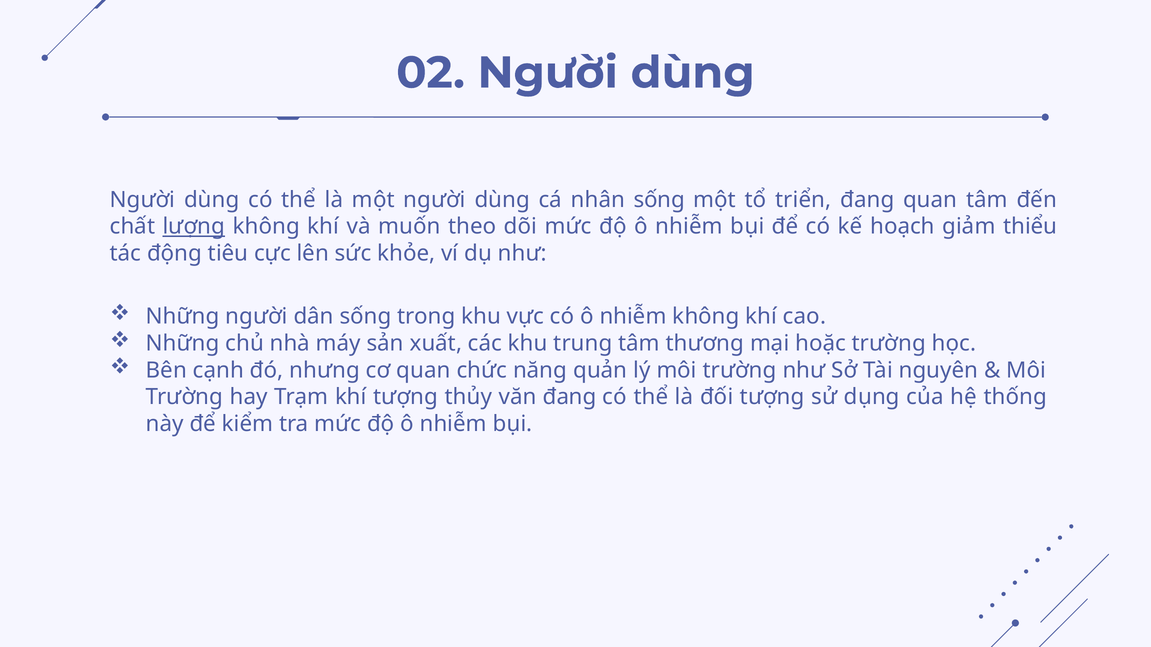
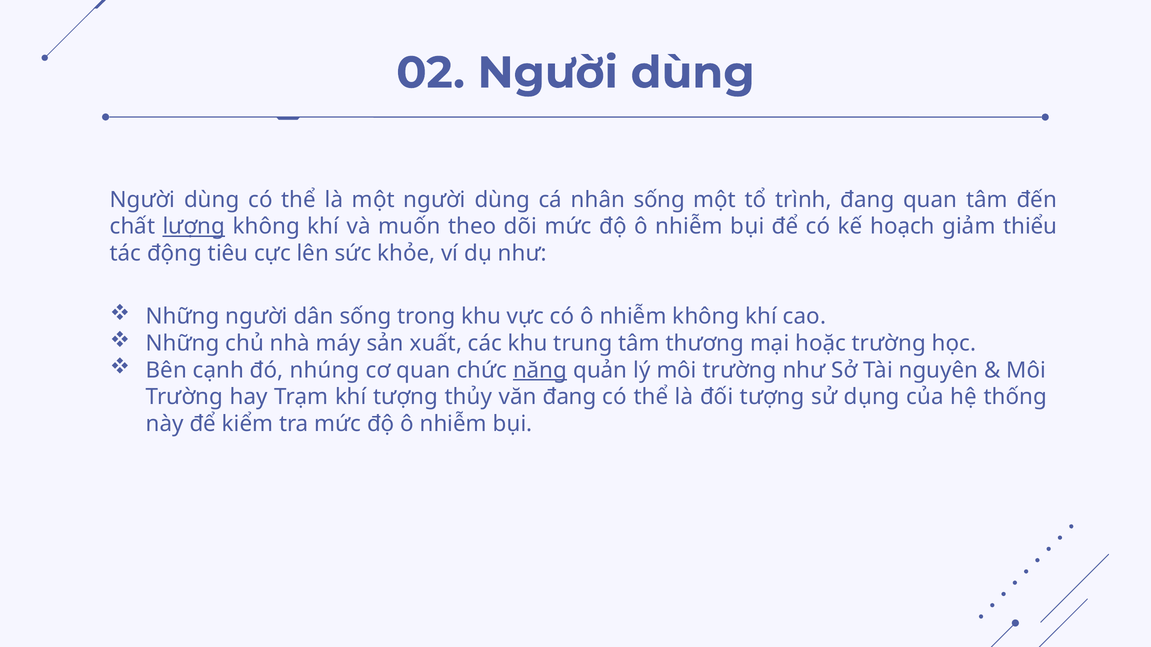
triển: triển -> trình
nhưng: nhưng -> nhúng
năng underline: none -> present
